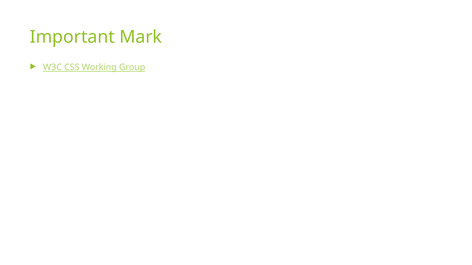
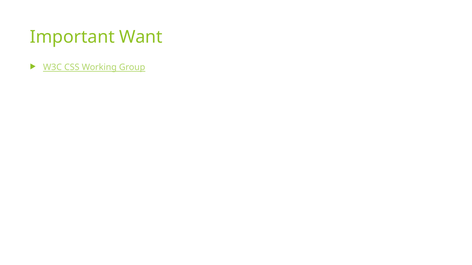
Mark: Mark -> Want
